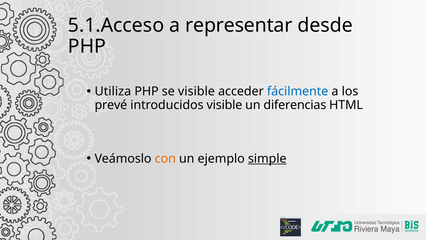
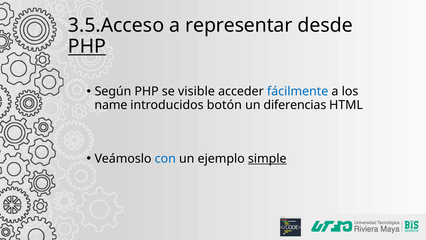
5.1.Acceso: 5.1.Acceso -> 3.5.Acceso
PHP at (87, 46) underline: none -> present
Utiliza: Utiliza -> Según
prevé: prevé -> name
introducidos visible: visible -> botón
con colour: orange -> blue
